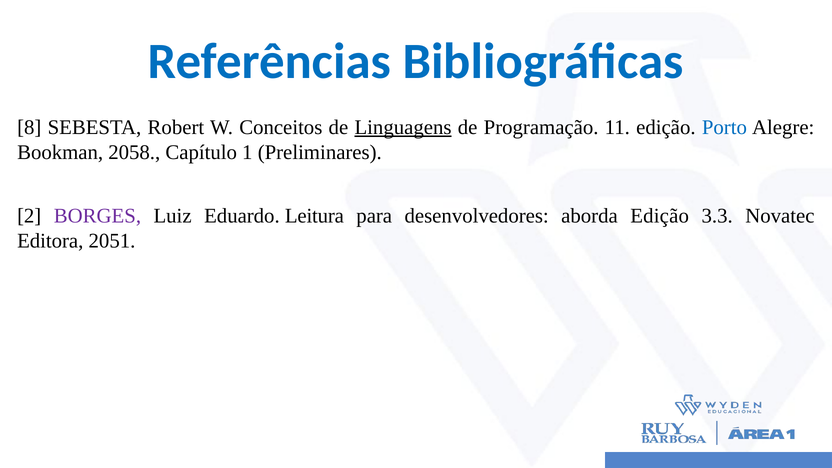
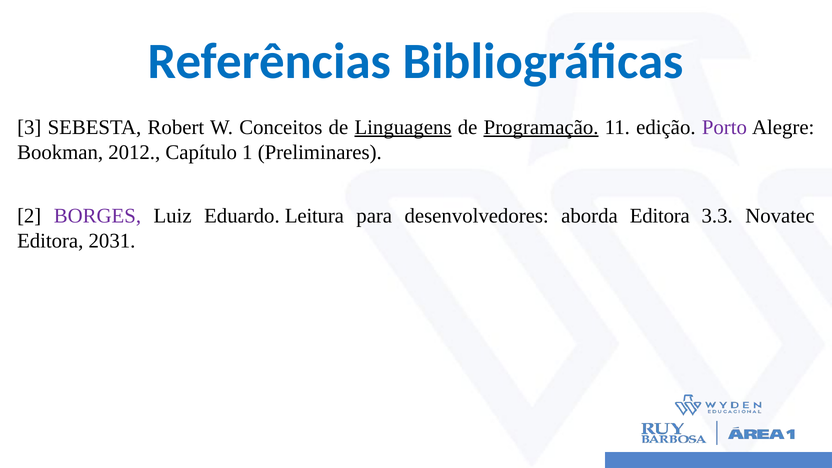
8: 8 -> 3
Programação underline: none -> present
Porto colour: blue -> purple
2058: 2058 -> 2012
aborda Edição: Edição -> Editora
2051: 2051 -> 2031
